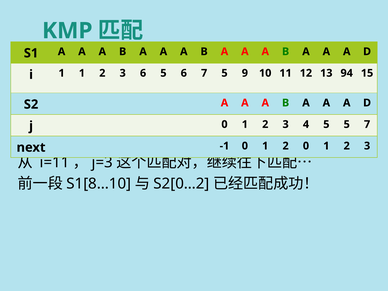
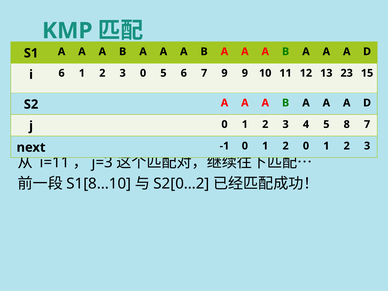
i 1: 1 -> 6
3 6: 6 -> 0
7 5: 5 -> 9
94: 94 -> 23
5 5: 5 -> 8
